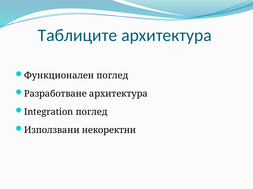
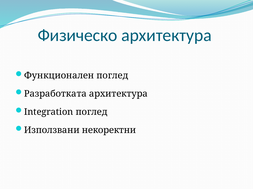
Таблиците: Таблиците -> Физическо
Разработване: Разработване -> Разработката
